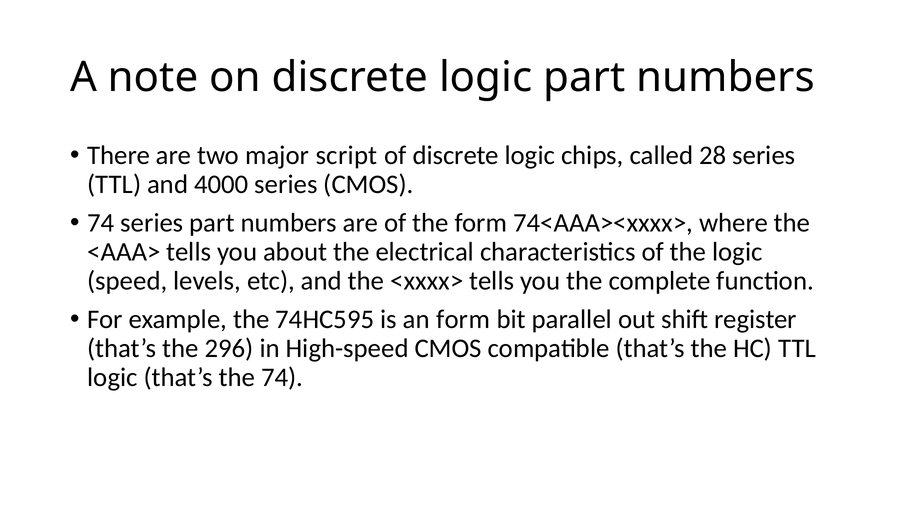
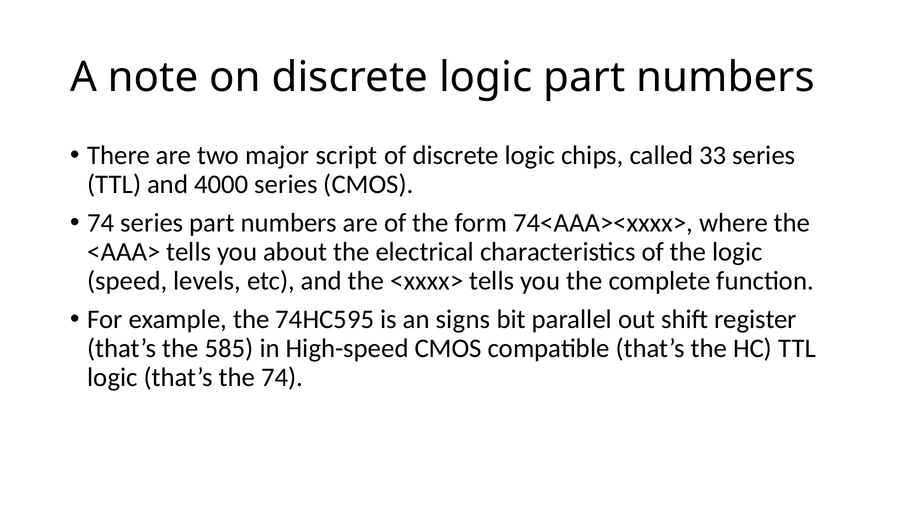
28: 28 -> 33
an form: form -> signs
296: 296 -> 585
